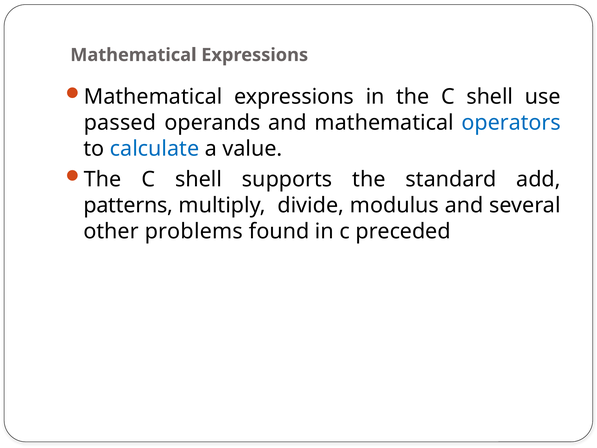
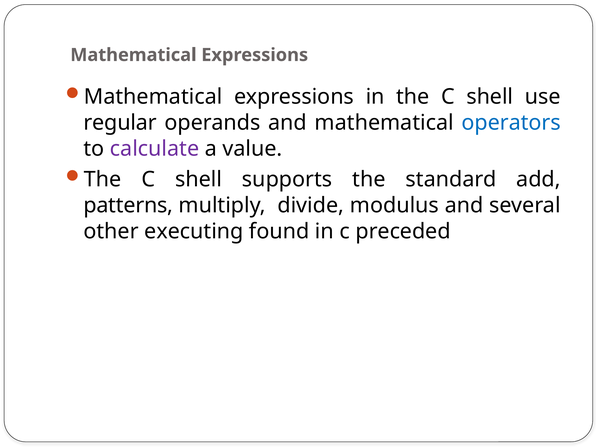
passed: passed -> regular
calculate colour: blue -> purple
problems: problems -> executing
